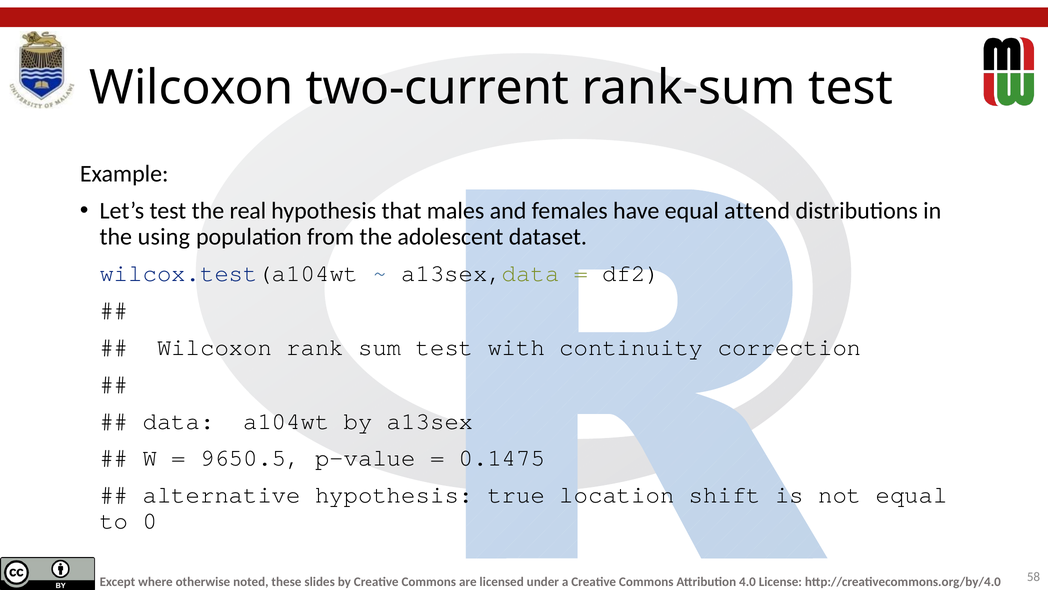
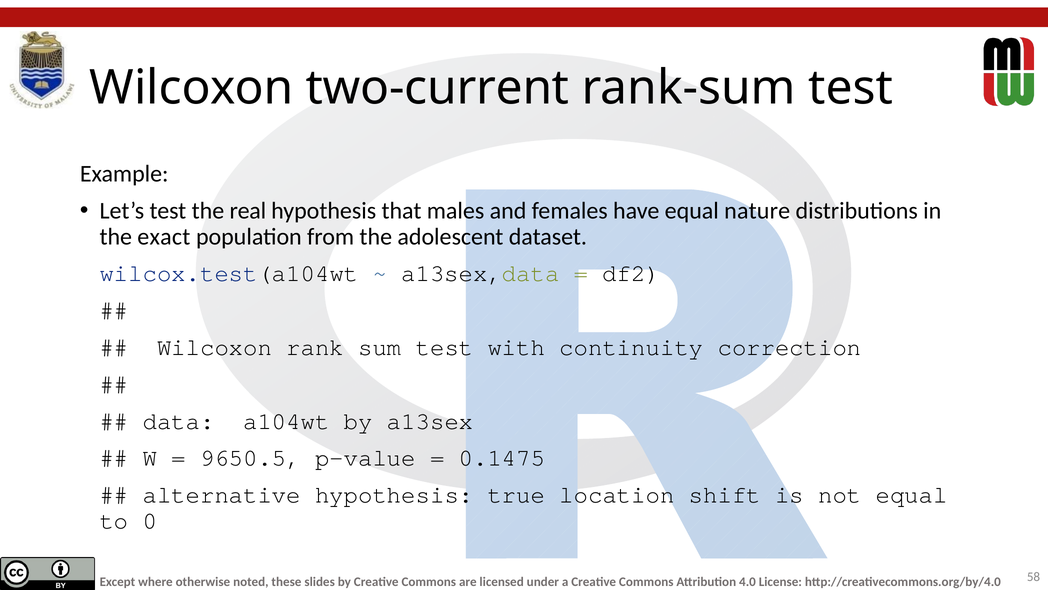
attend: attend -> nature
using: using -> exact
